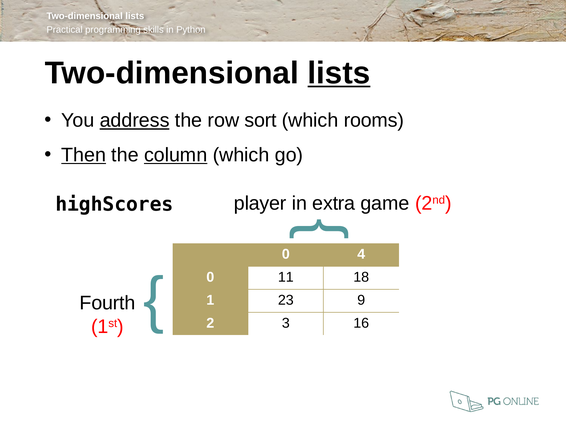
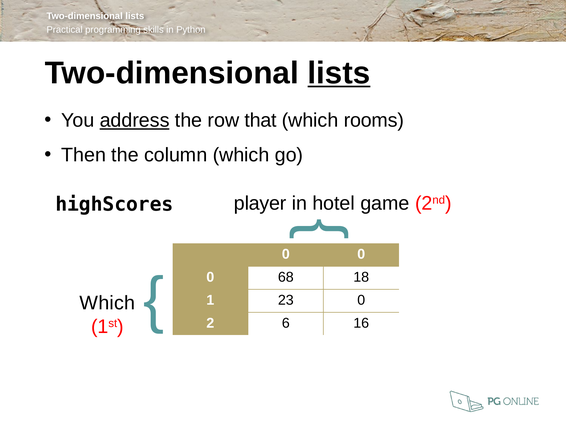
sort: sort -> that
Then underline: present -> none
column underline: present -> none
extra: extra -> hotel
4 at (361, 254): 4 -> 0
11: 11 -> 68
23 9: 9 -> 0
Fourth at (108, 303): Fourth -> Which
3: 3 -> 6
